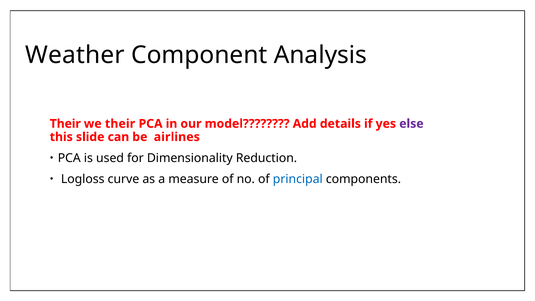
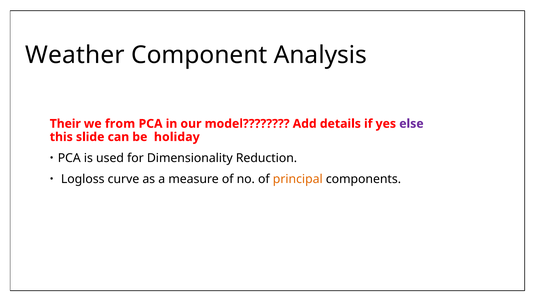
we their: their -> from
airlines: airlines -> holiday
principal colour: blue -> orange
